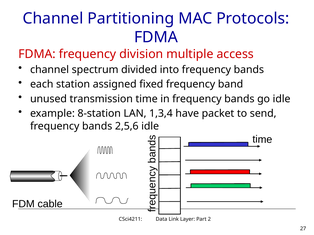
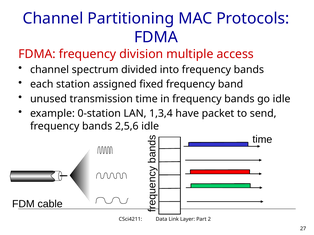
8-station: 8-station -> 0-station
